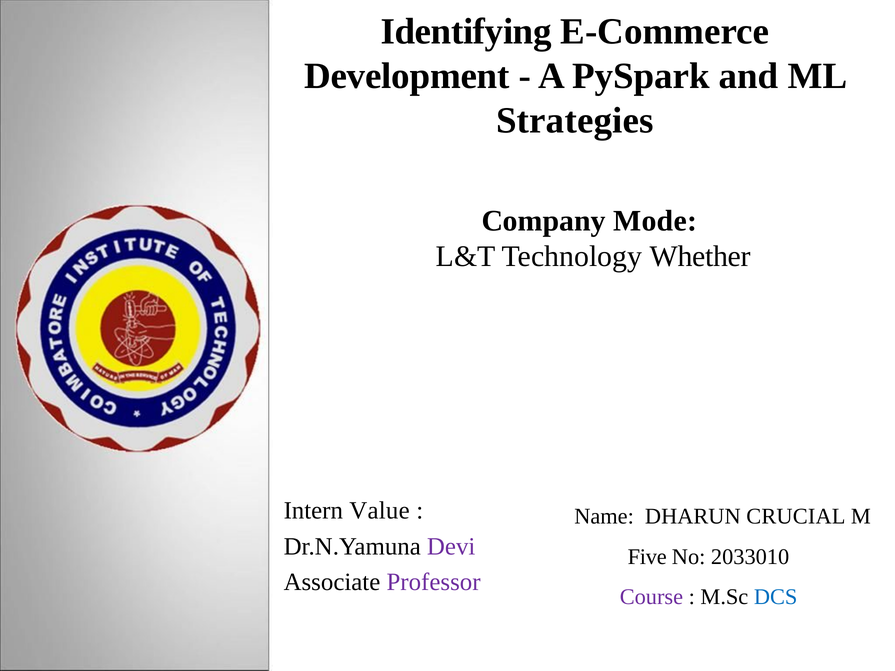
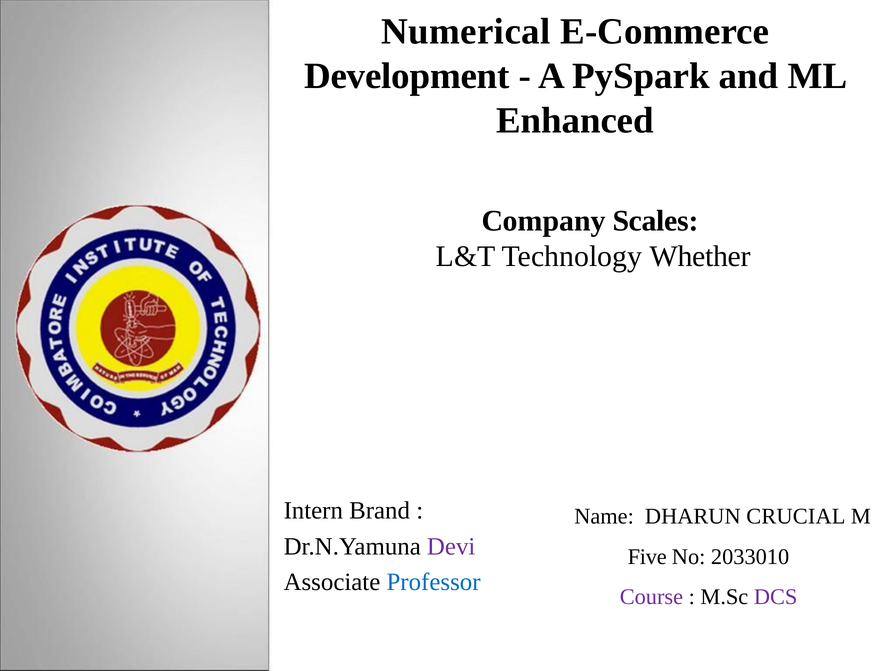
Identifying: Identifying -> Numerical
Strategies: Strategies -> Enhanced
Mode: Mode -> Scales
Value: Value -> Brand
Professor colour: purple -> blue
DCS colour: blue -> purple
